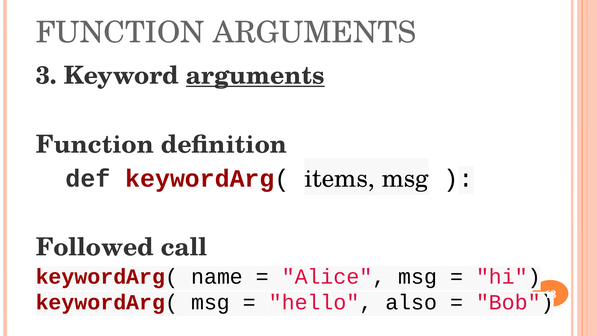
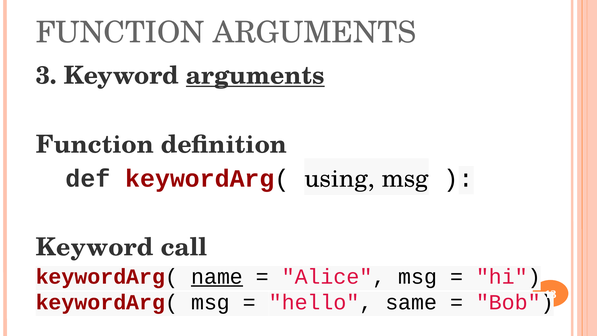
items: items -> using
Followed at (95, 247): Followed -> Keyword
name underline: none -> present
also: also -> same
